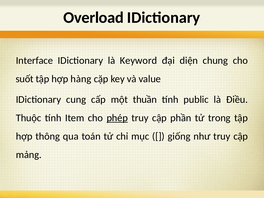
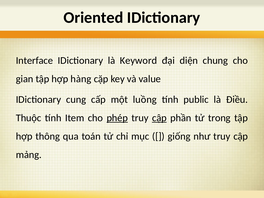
Overload: Overload -> Oriented
suốt: suốt -> gian
thuần: thuần -> luồng
cập at (159, 118) underline: none -> present
